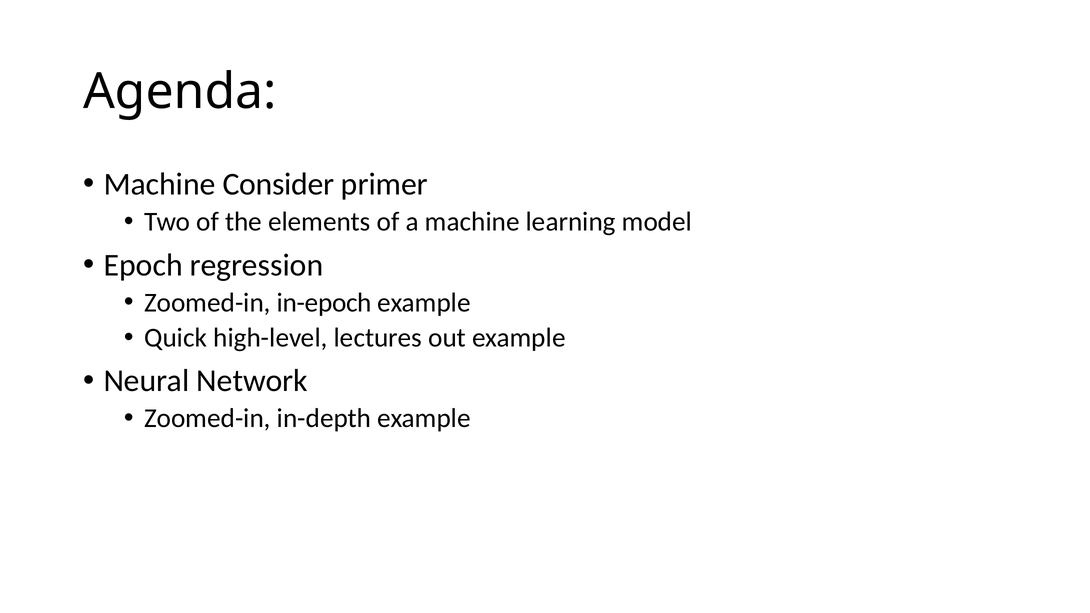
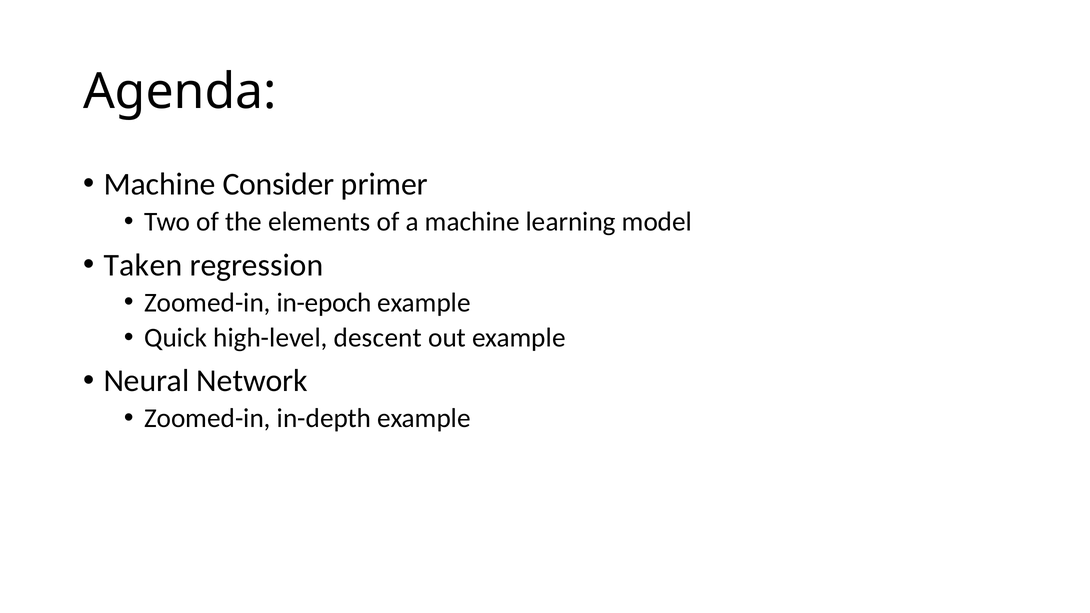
Epoch: Epoch -> Taken
lectures: lectures -> descent
